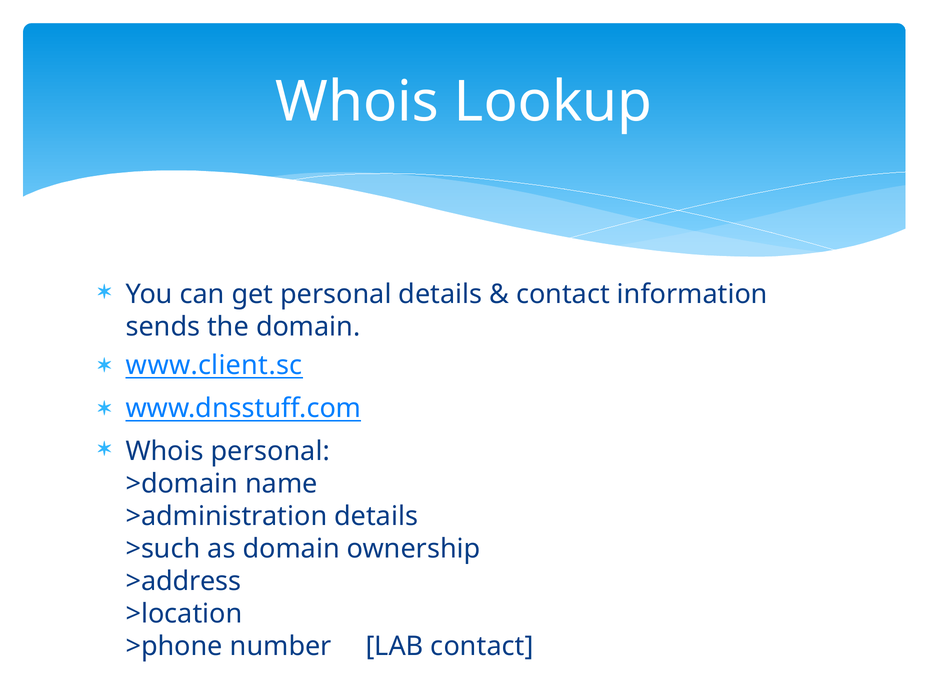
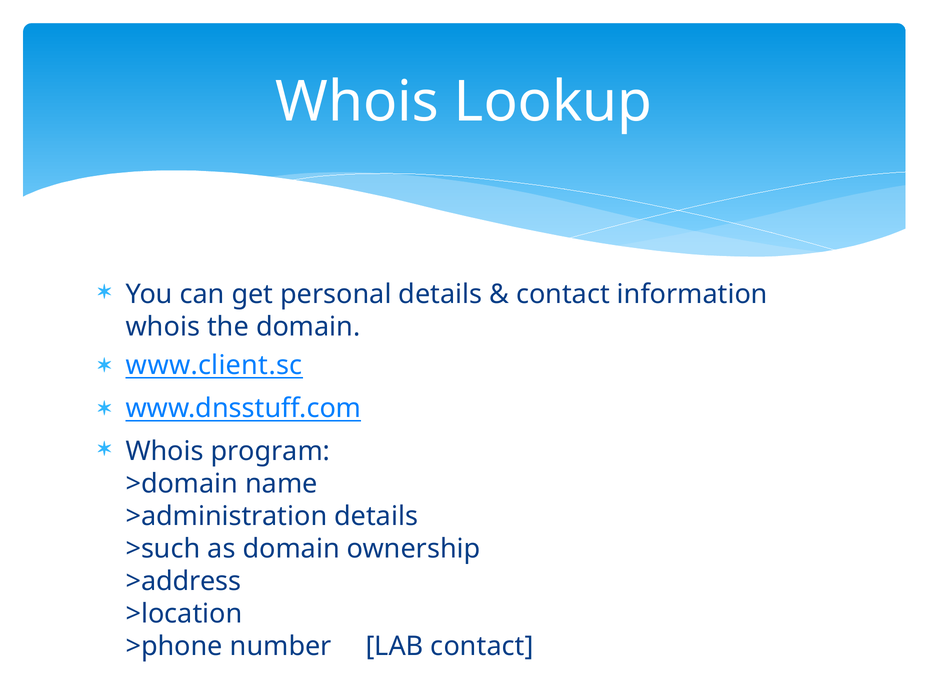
sends at (163, 327): sends -> whois
Whois personal: personal -> program
